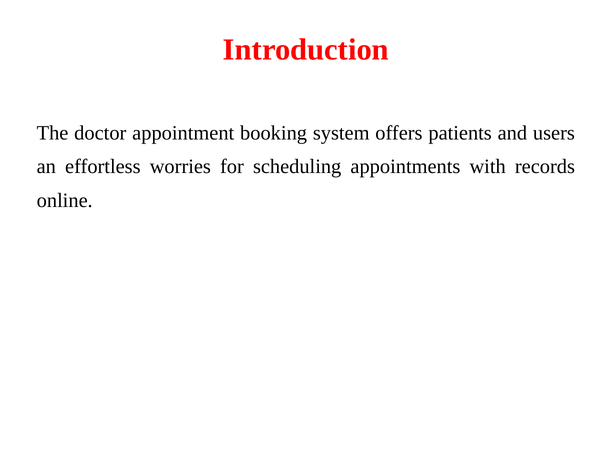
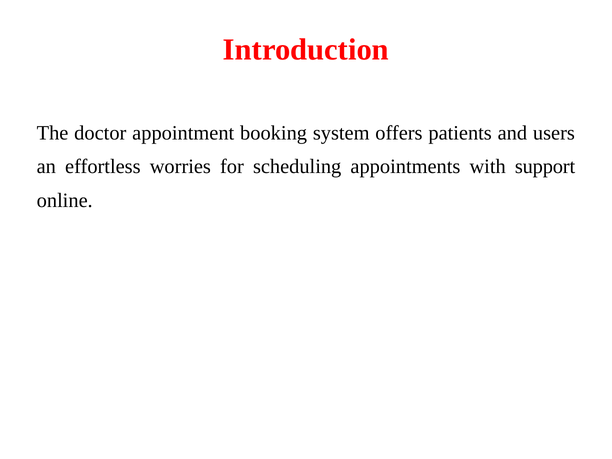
records: records -> support
